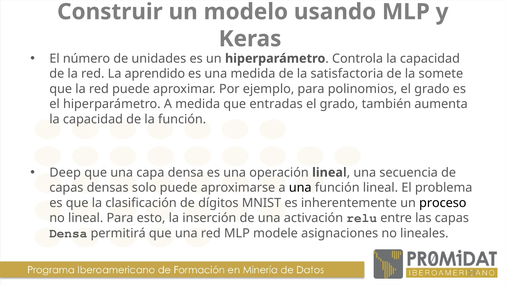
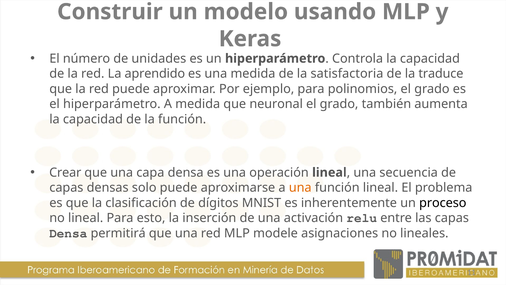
somete: somete -> traduce
entradas: entradas -> neuronal
Deep: Deep -> Crear
una at (300, 187) colour: black -> orange
